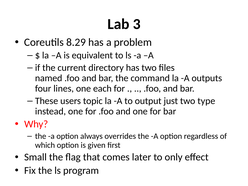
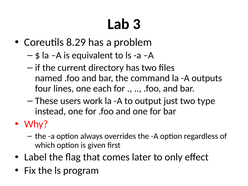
topic: topic -> work
Small: Small -> Label
